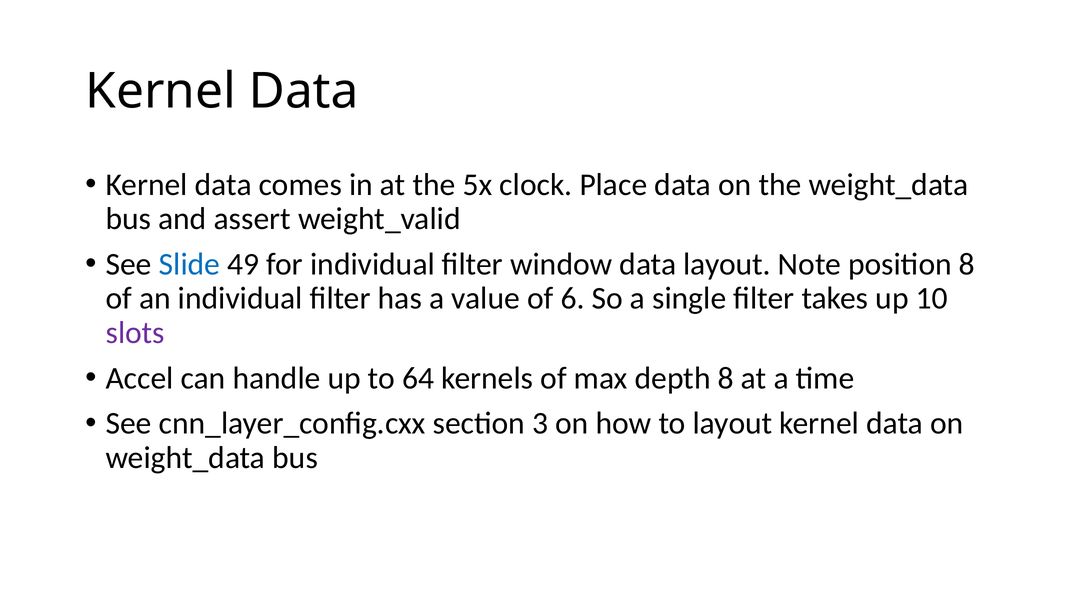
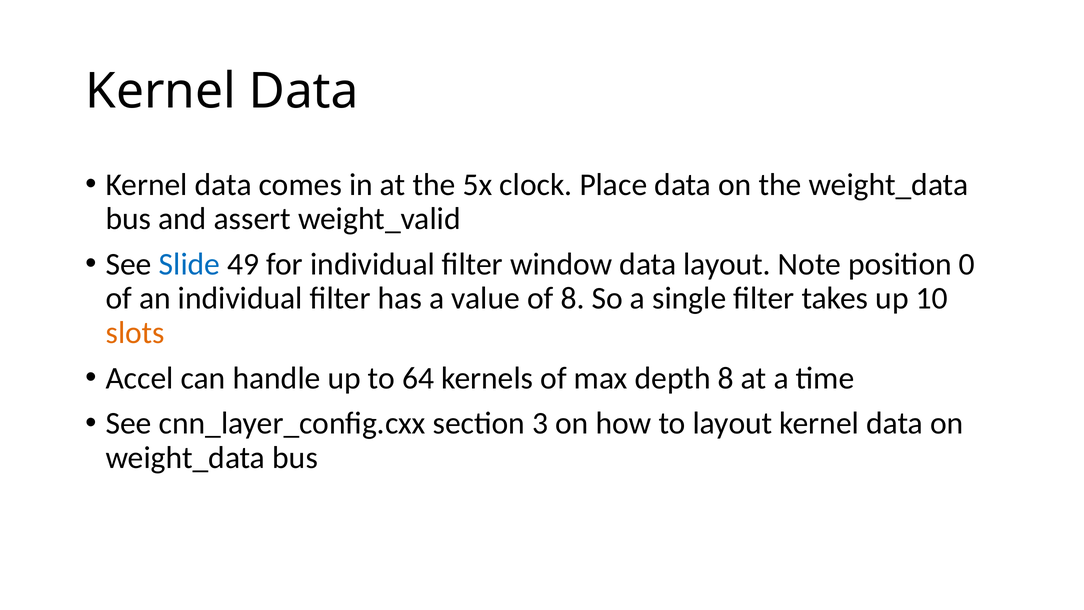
position 8: 8 -> 0
of 6: 6 -> 8
slots colour: purple -> orange
